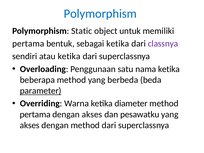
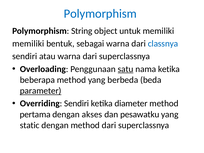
Static: Static -> String
pertama at (28, 44): pertama -> memiliki
sebagai ketika: ketika -> warna
classnya colour: purple -> blue
atau ketika: ketika -> warna
satu underline: none -> present
Overriding Warna: Warna -> Sendiri
akses at (30, 125): akses -> static
